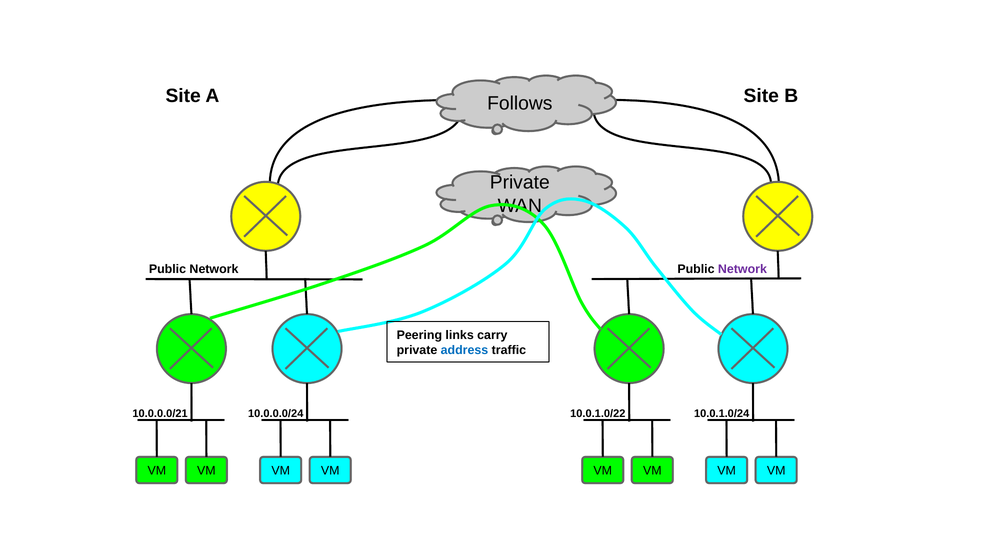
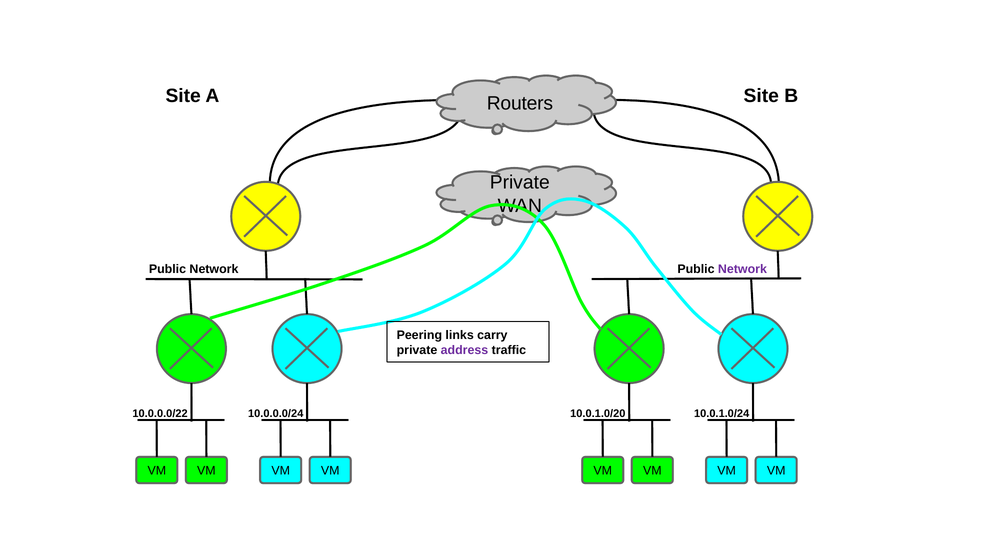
Follows: Follows -> Routers
address colour: blue -> purple
10.0.0.0/21: 10.0.0.0/21 -> 10.0.0.0/22
10.0.1.0/22: 10.0.1.0/22 -> 10.0.1.0/20
